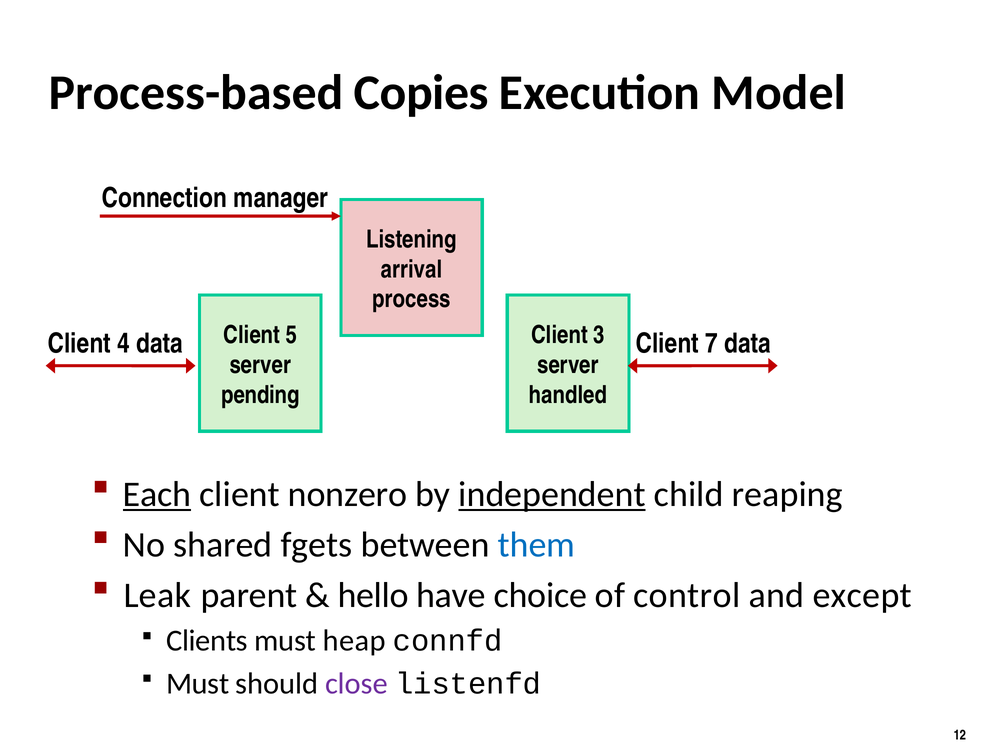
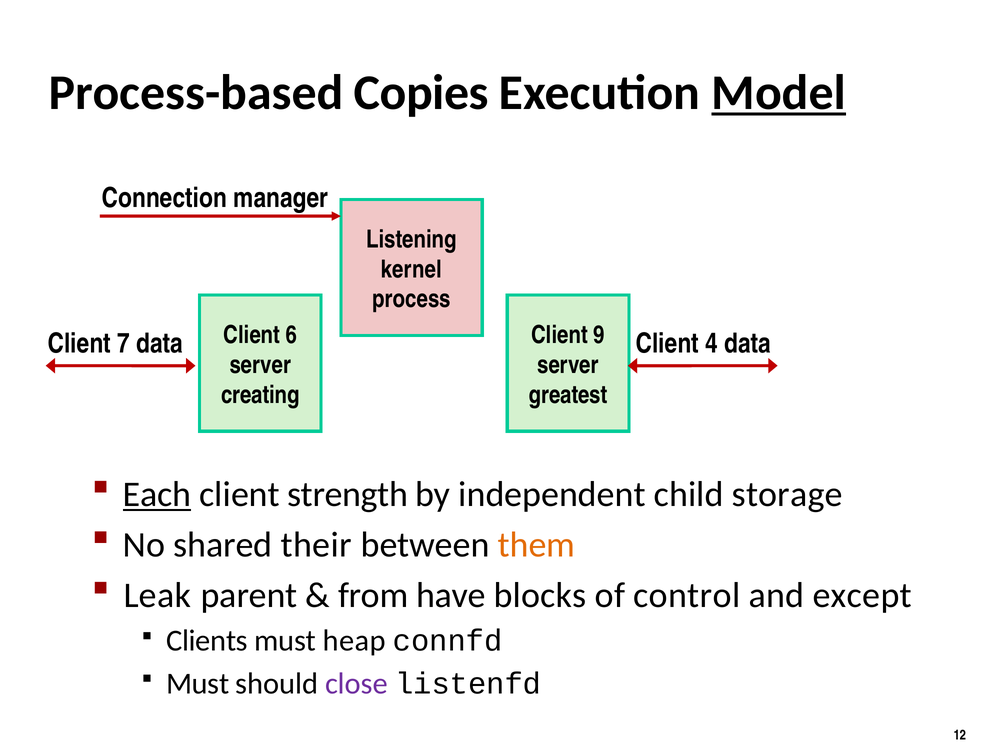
Model underline: none -> present
arrival: arrival -> kernel
5: 5 -> 6
3: 3 -> 9
4: 4 -> 7
7: 7 -> 4
pending: pending -> creating
handled: handled -> greatest
nonzero: nonzero -> strength
independent underline: present -> none
reaping: reaping -> storage
fgets: fgets -> their
them colour: blue -> orange
hello: hello -> from
choice: choice -> blocks
